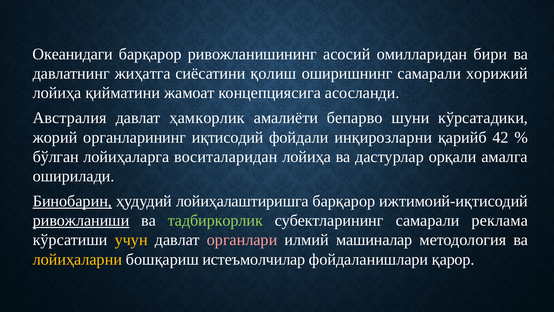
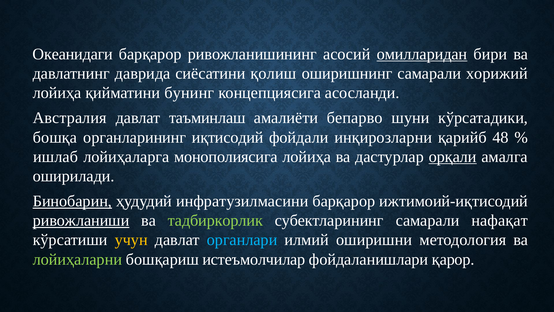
омилларидан underline: none -> present
жиҳатга: жиҳатга -> даврида
жамоат: жамоат -> бунинг
ҳамкорлик: ҳамкорлик -> таъминлаш
жорий: жорий -> бошқа
42: 42 -> 48
бўлган: бўлган -> ишлаб
воситаларидан: воситаларидан -> монополиясига
орқали underline: none -> present
лойиҳалаштиришга: лойиҳалаштиришга -> инфратузилмасини
реклама: реклама -> нафақат
органлари colour: pink -> light blue
машиналар: машиналар -> оширишни
лойиҳаларни colour: yellow -> light green
